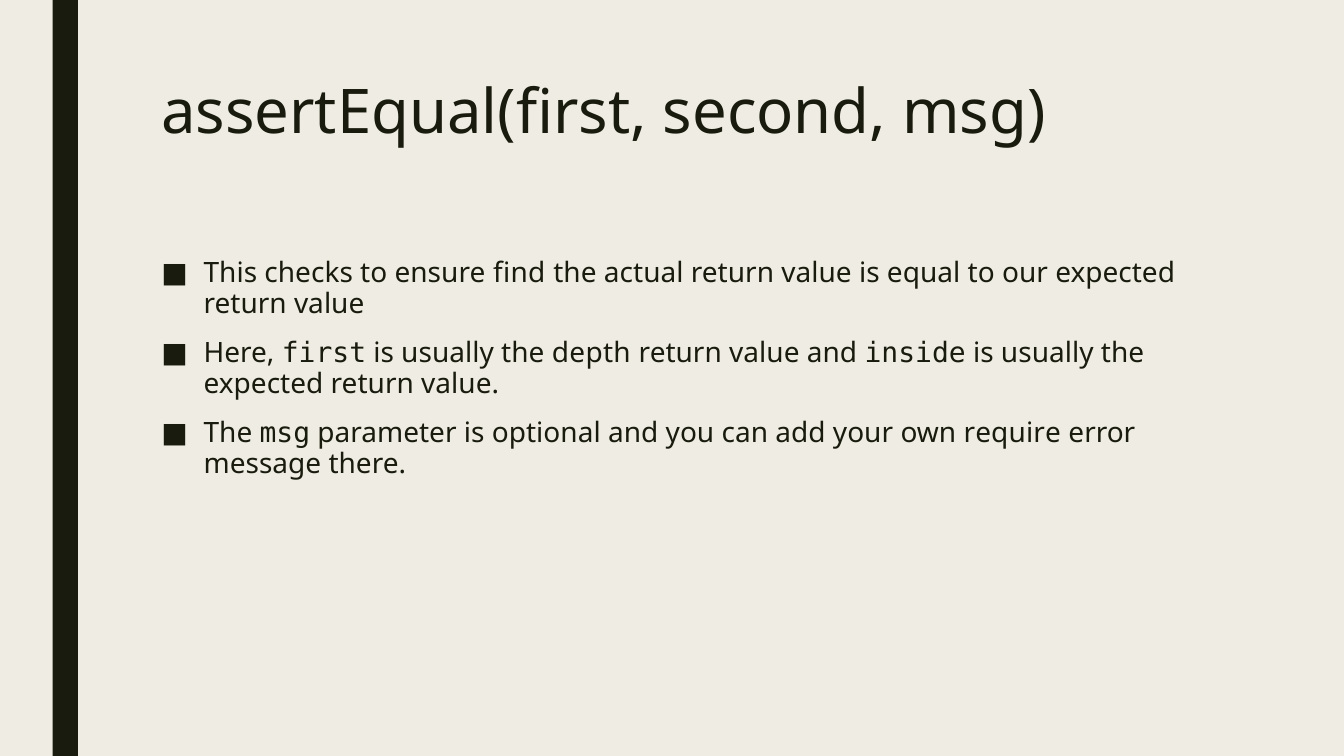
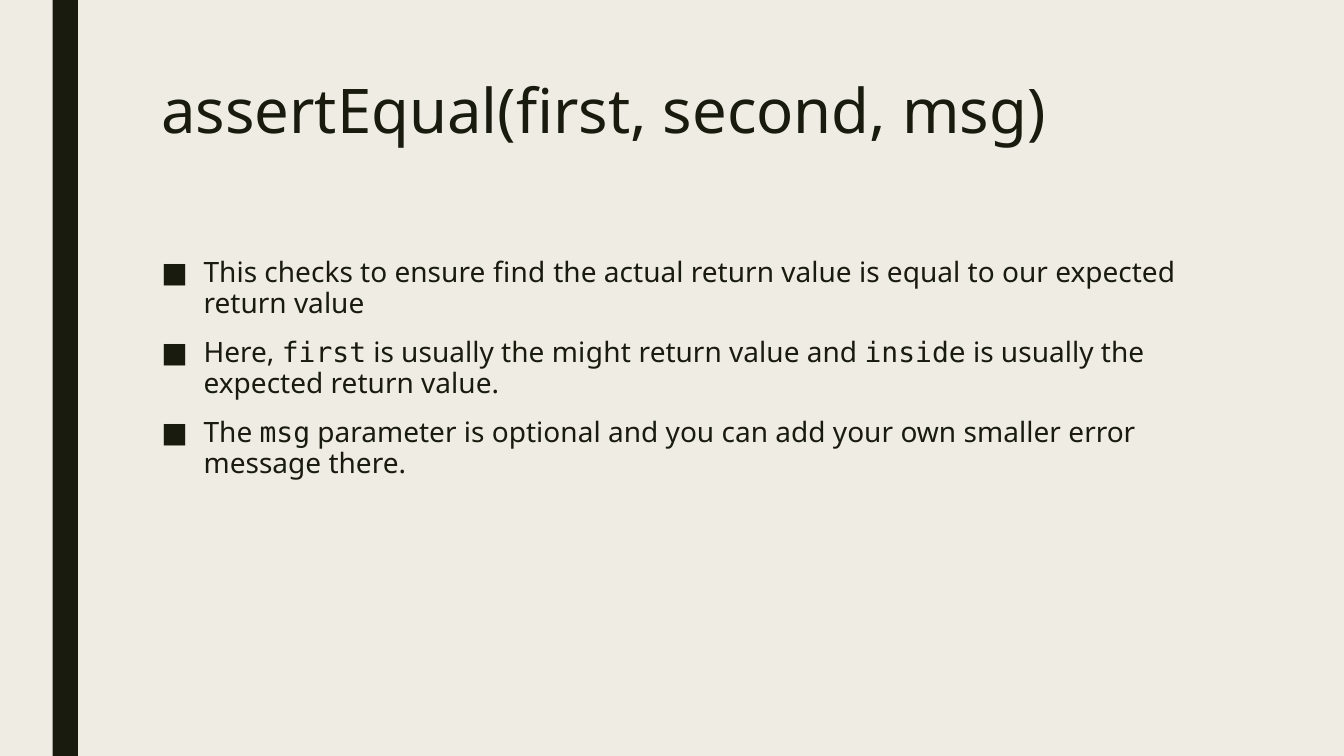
depth: depth -> might
require: require -> smaller
